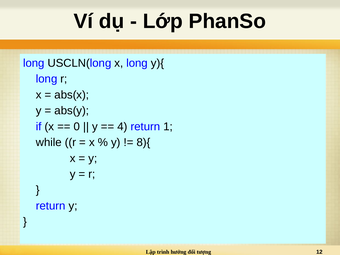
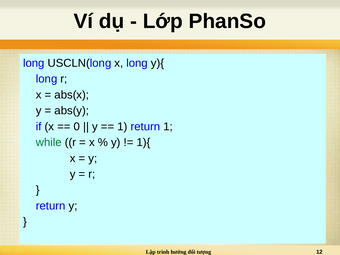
4 at (122, 127): 4 -> 1
while colour: black -> green
8){: 8){ -> 1){
